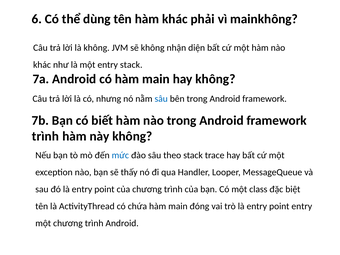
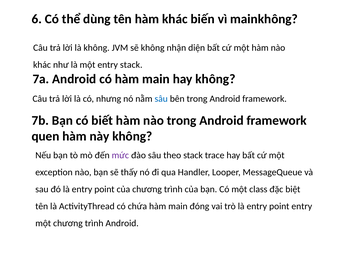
phải: phải -> biến
trình at (45, 136): trình -> quen
mức colour: blue -> purple
